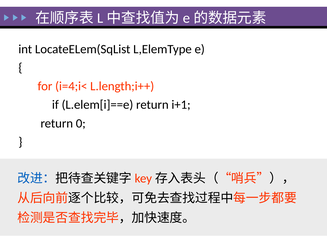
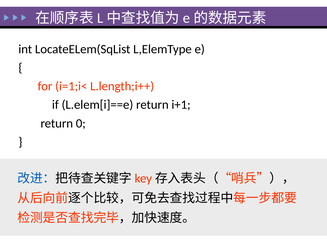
i=4;i<: i=4;i< -> i=1;i<
